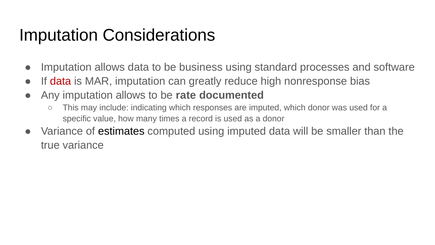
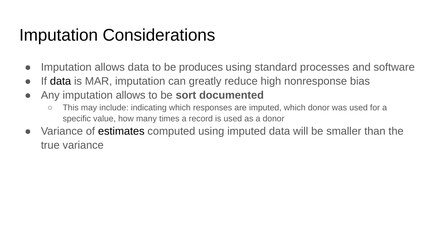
business: business -> produces
data at (61, 81) colour: red -> black
rate: rate -> sort
